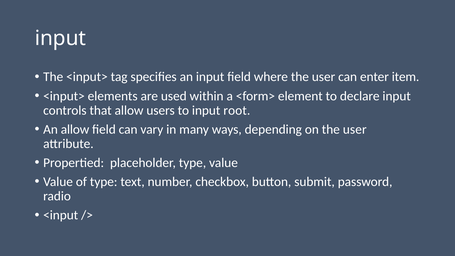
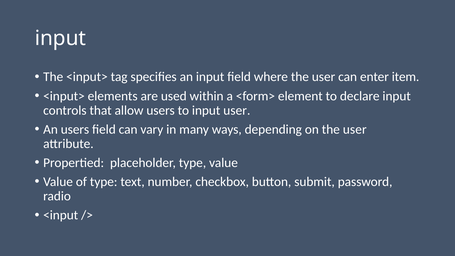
input root: root -> user
An allow: allow -> users
